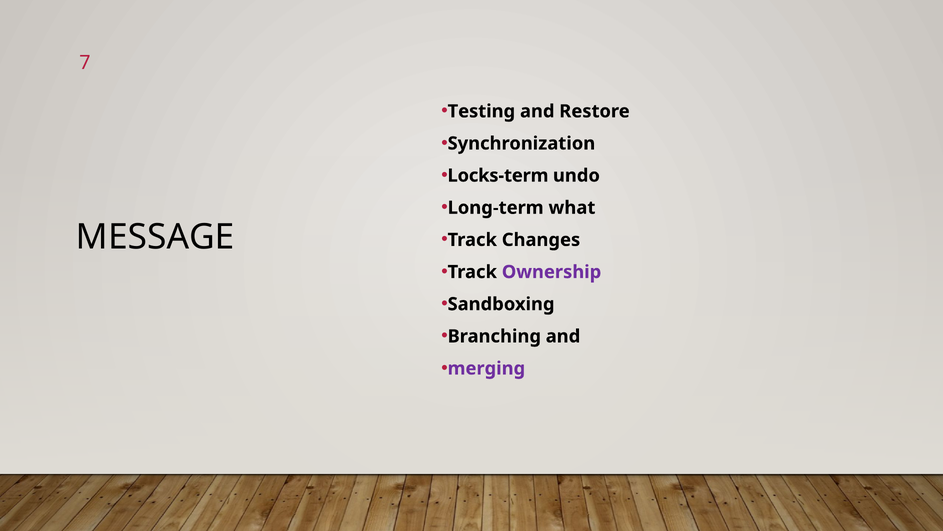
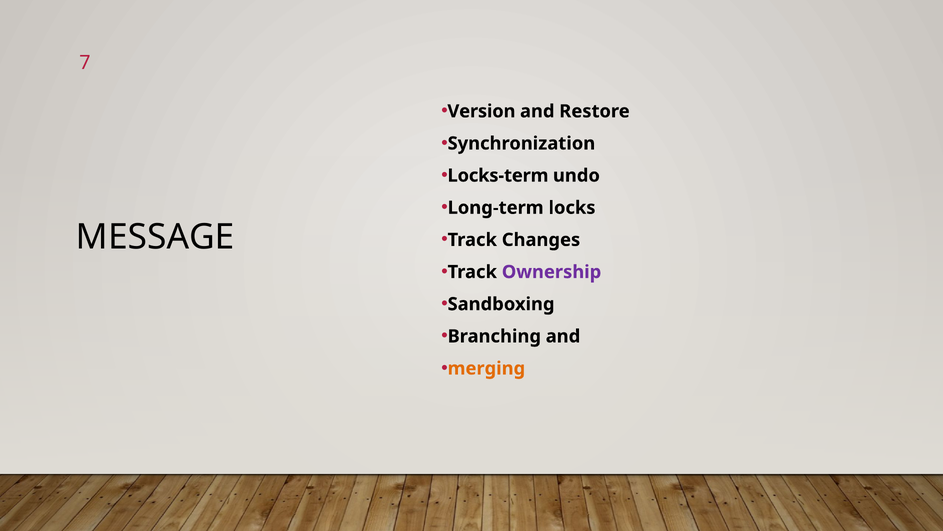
Testing: Testing -> Version
what: what -> locks
merging colour: purple -> orange
